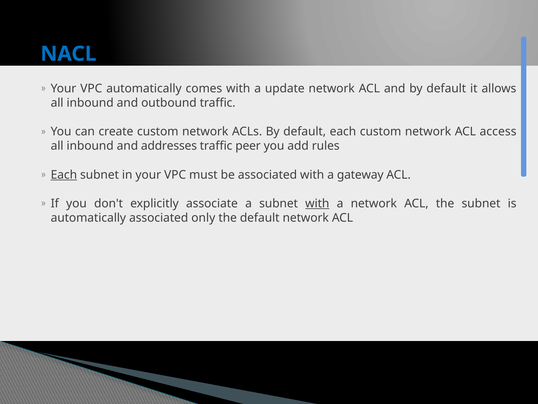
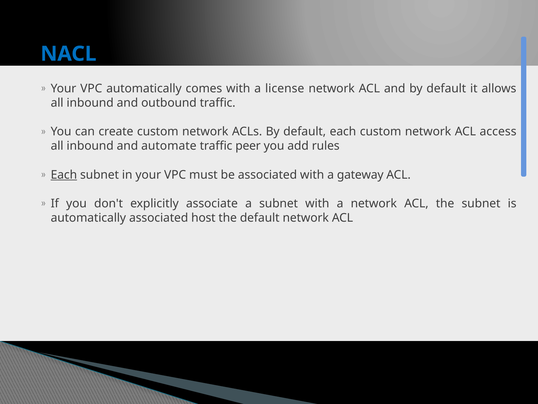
update: update -> license
addresses: addresses -> automate
with at (317, 203) underline: present -> none
only: only -> host
